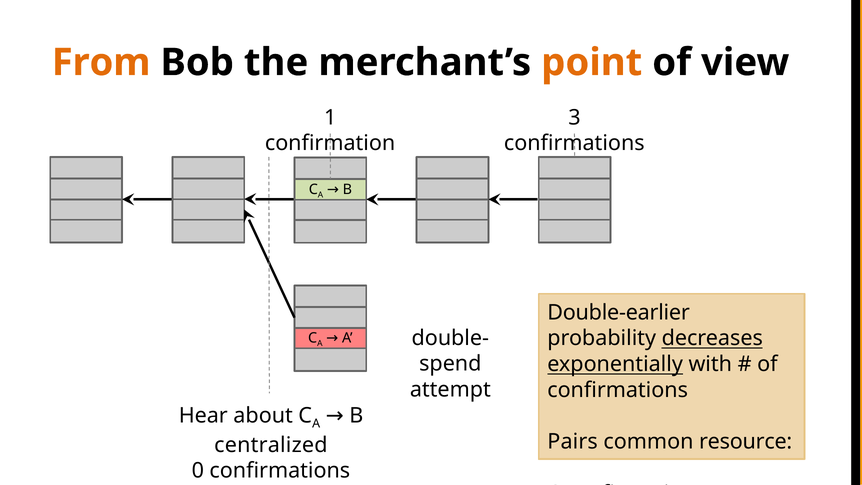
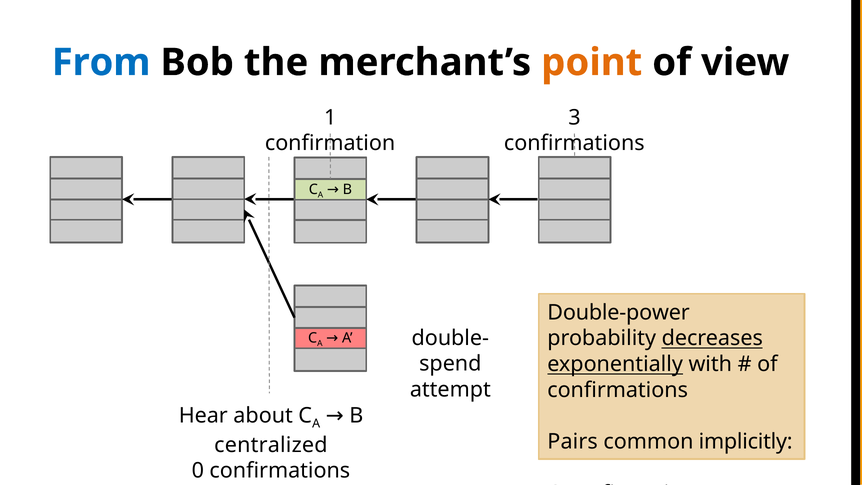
From colour: orange -> blue
Double-earlier: Double-earlier -> Double-power
resource: resource -> implicitly
